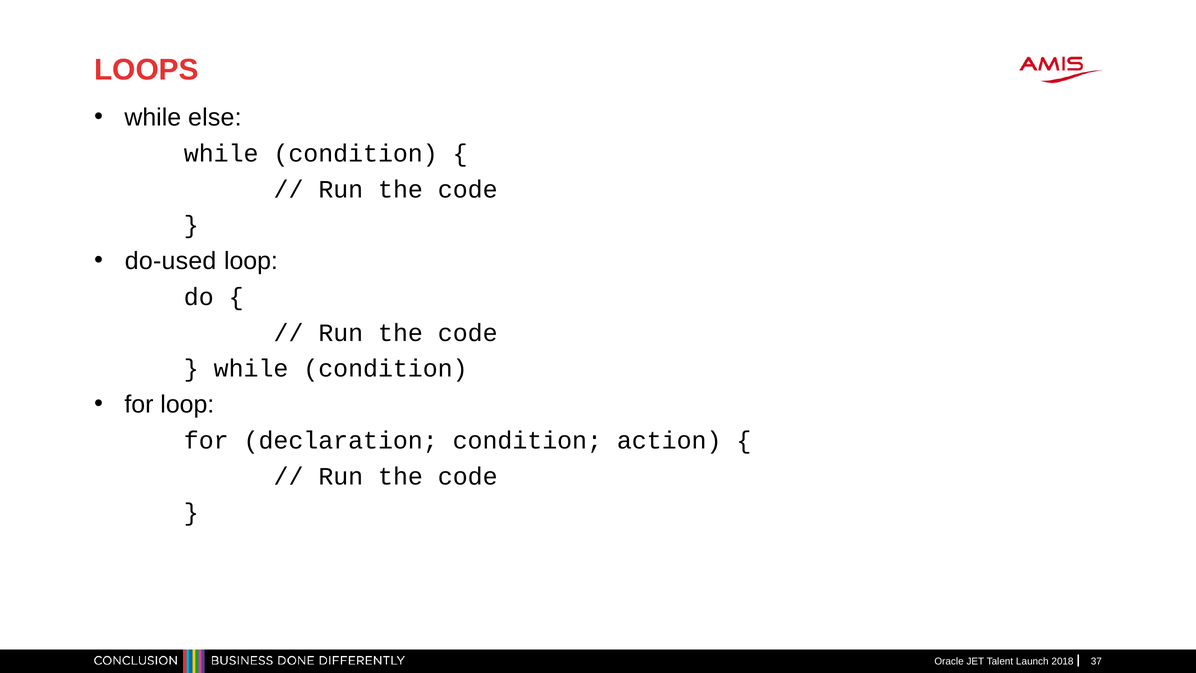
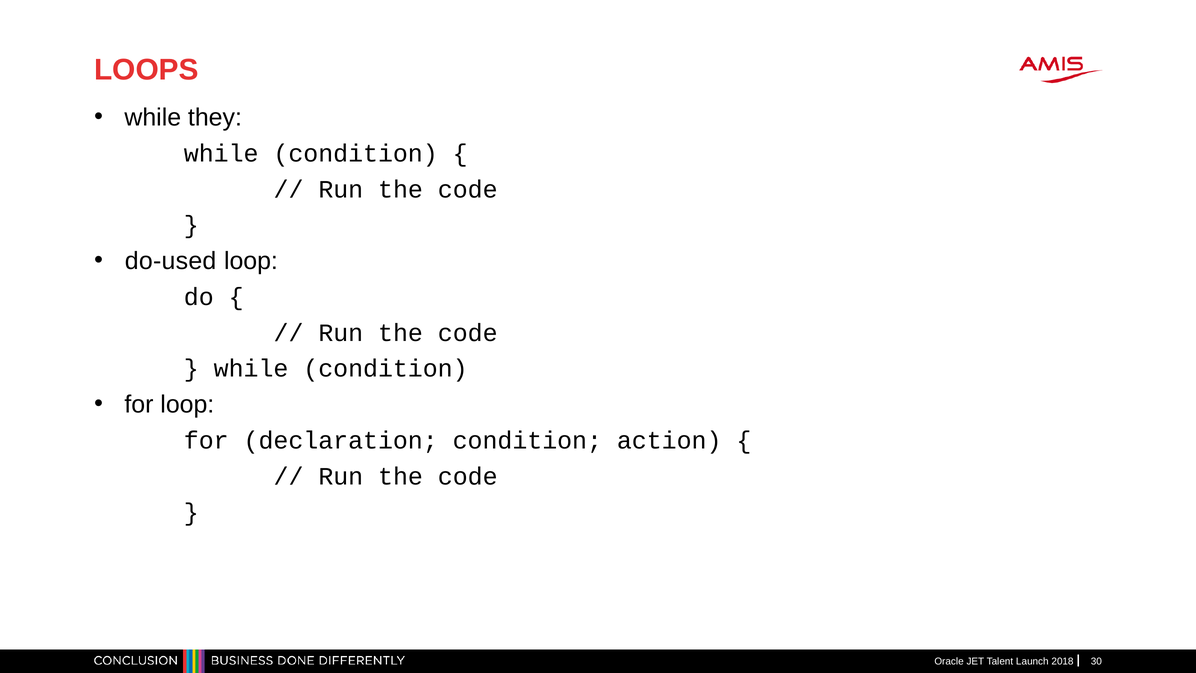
else: else -> they
37: 37 -> 30
